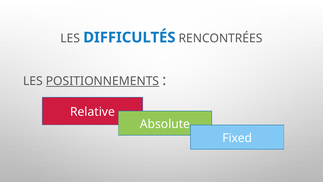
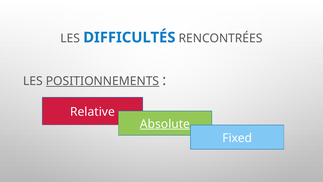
Absolute underline: none -> present
